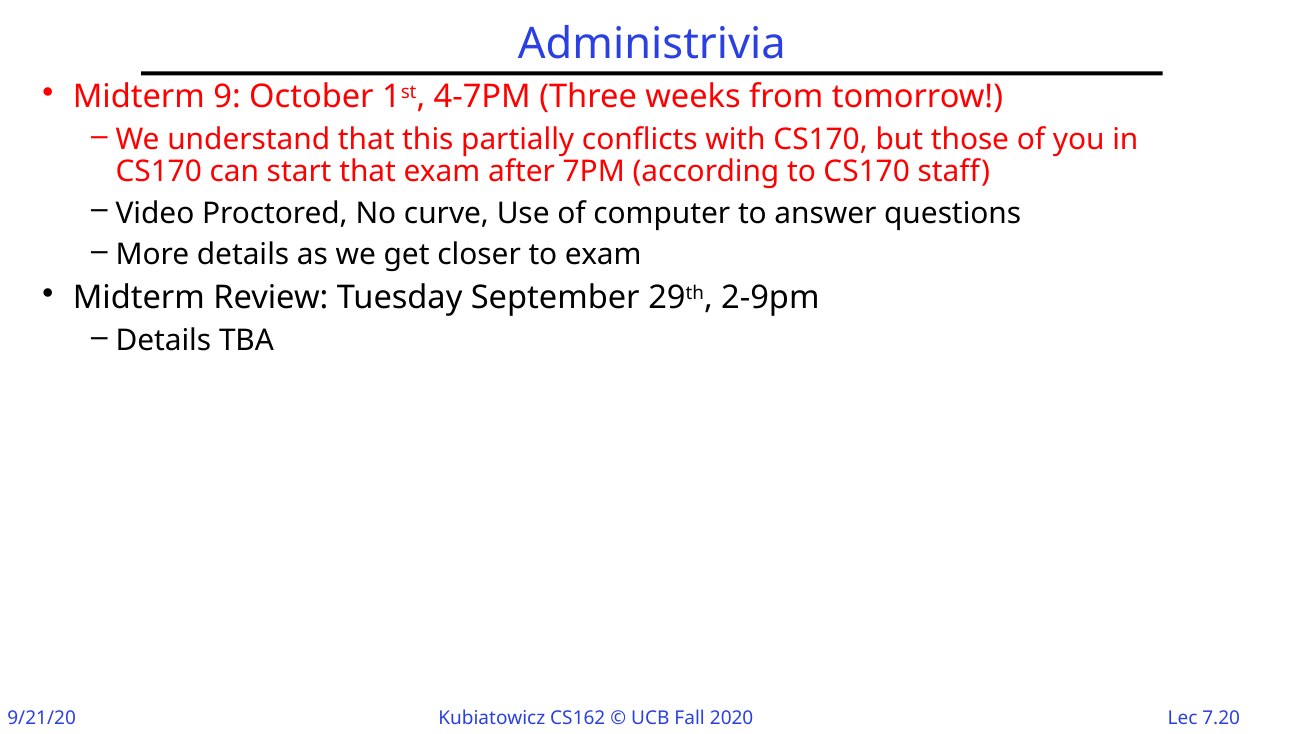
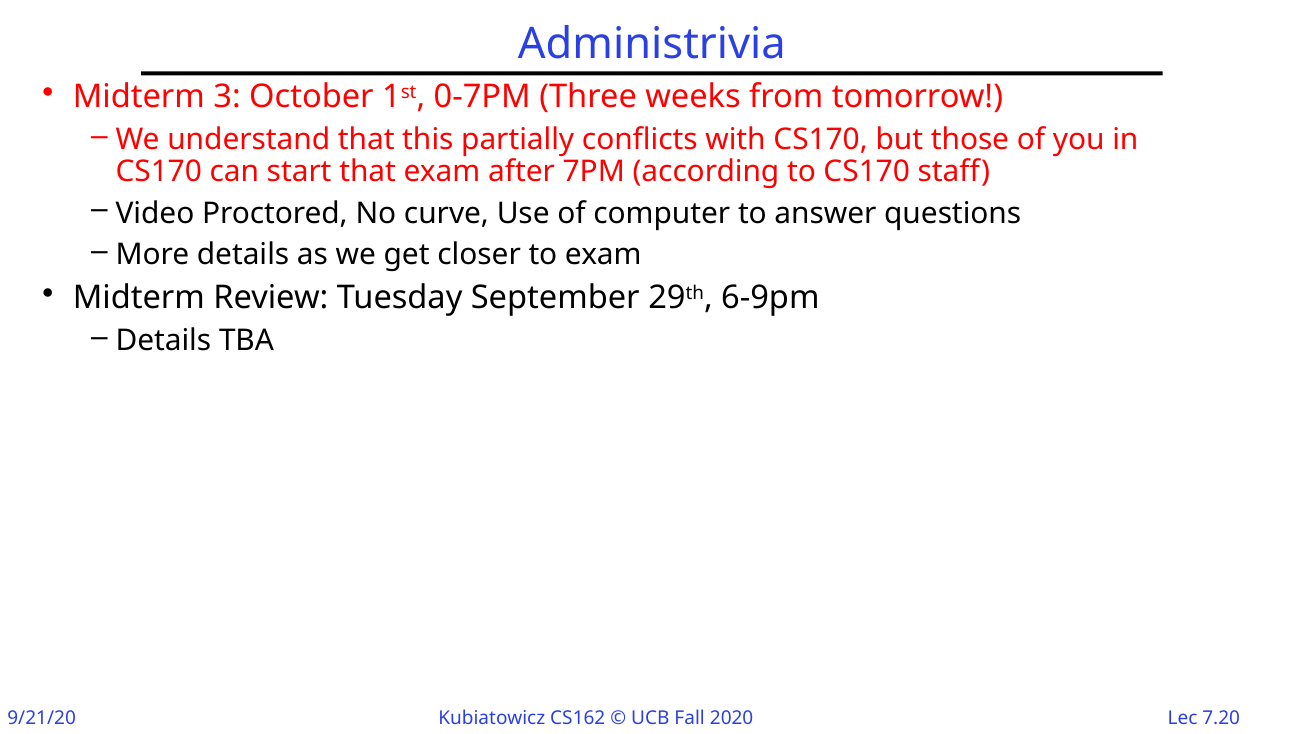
9: 9 -> 3
4-7PM: 4-7PM -> 0-7PM
2-9pm: 2-9pm -> 6-9pm
